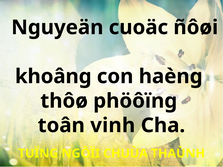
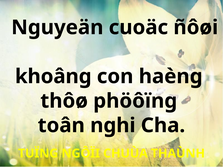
vinh: vinh -> nghi
